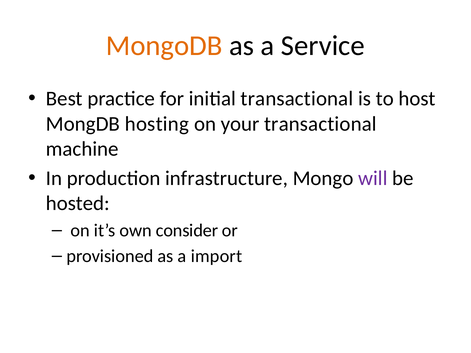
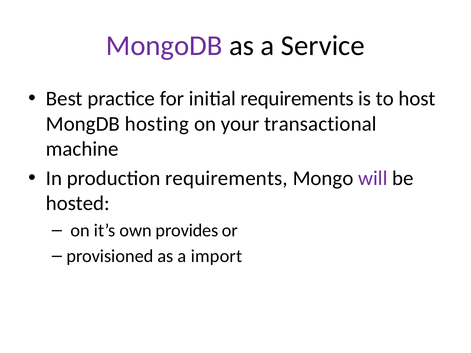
MongoDB colour: orange -> purple
initial transactional: transactional -> requirements
production infrastructure: infrastructure -> requirements
consider: consider -> provides
